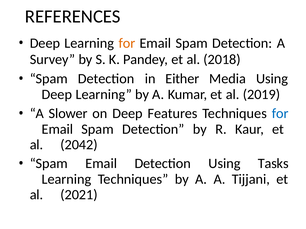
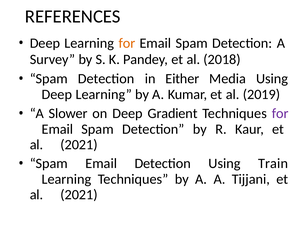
Features: Features -> Gradient
for at (280, 114) colour: blue -> purple
2042 at (79, 145): 2042 -> 2021
Tasks: Tasks -> Train
